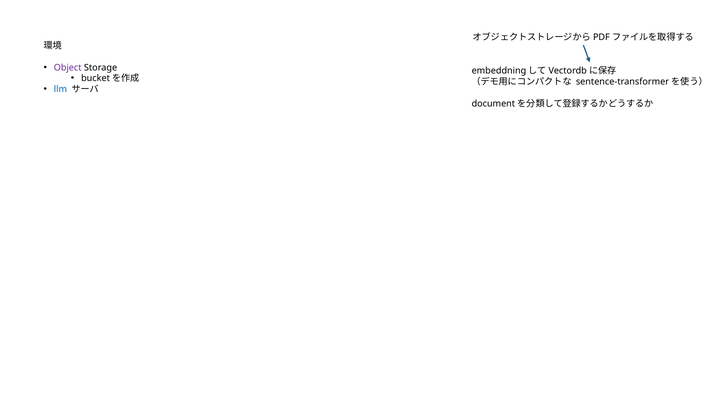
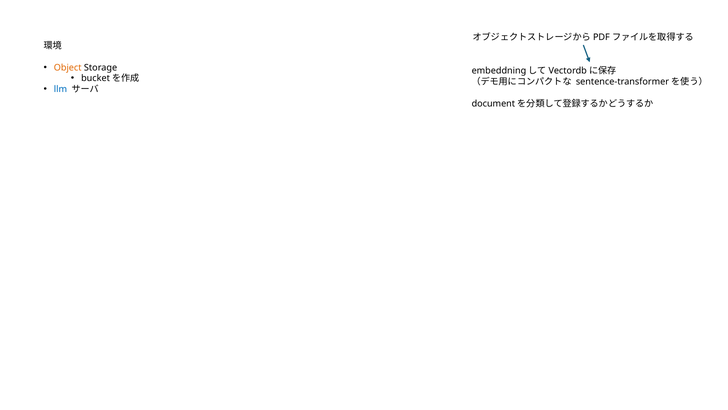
Object colour: purple -> orange
